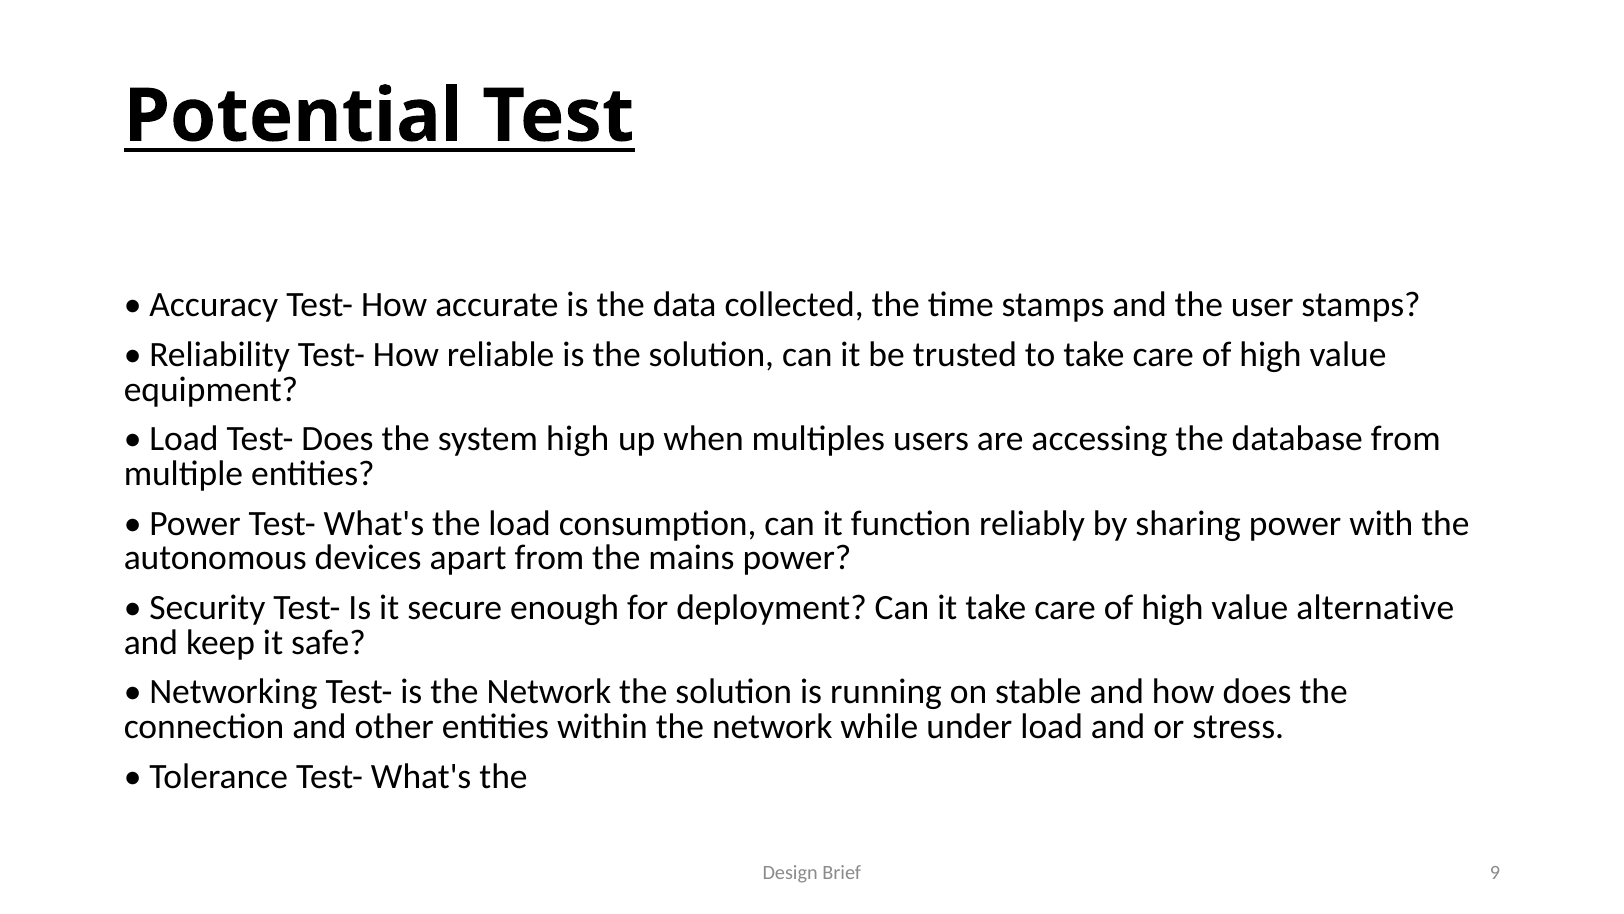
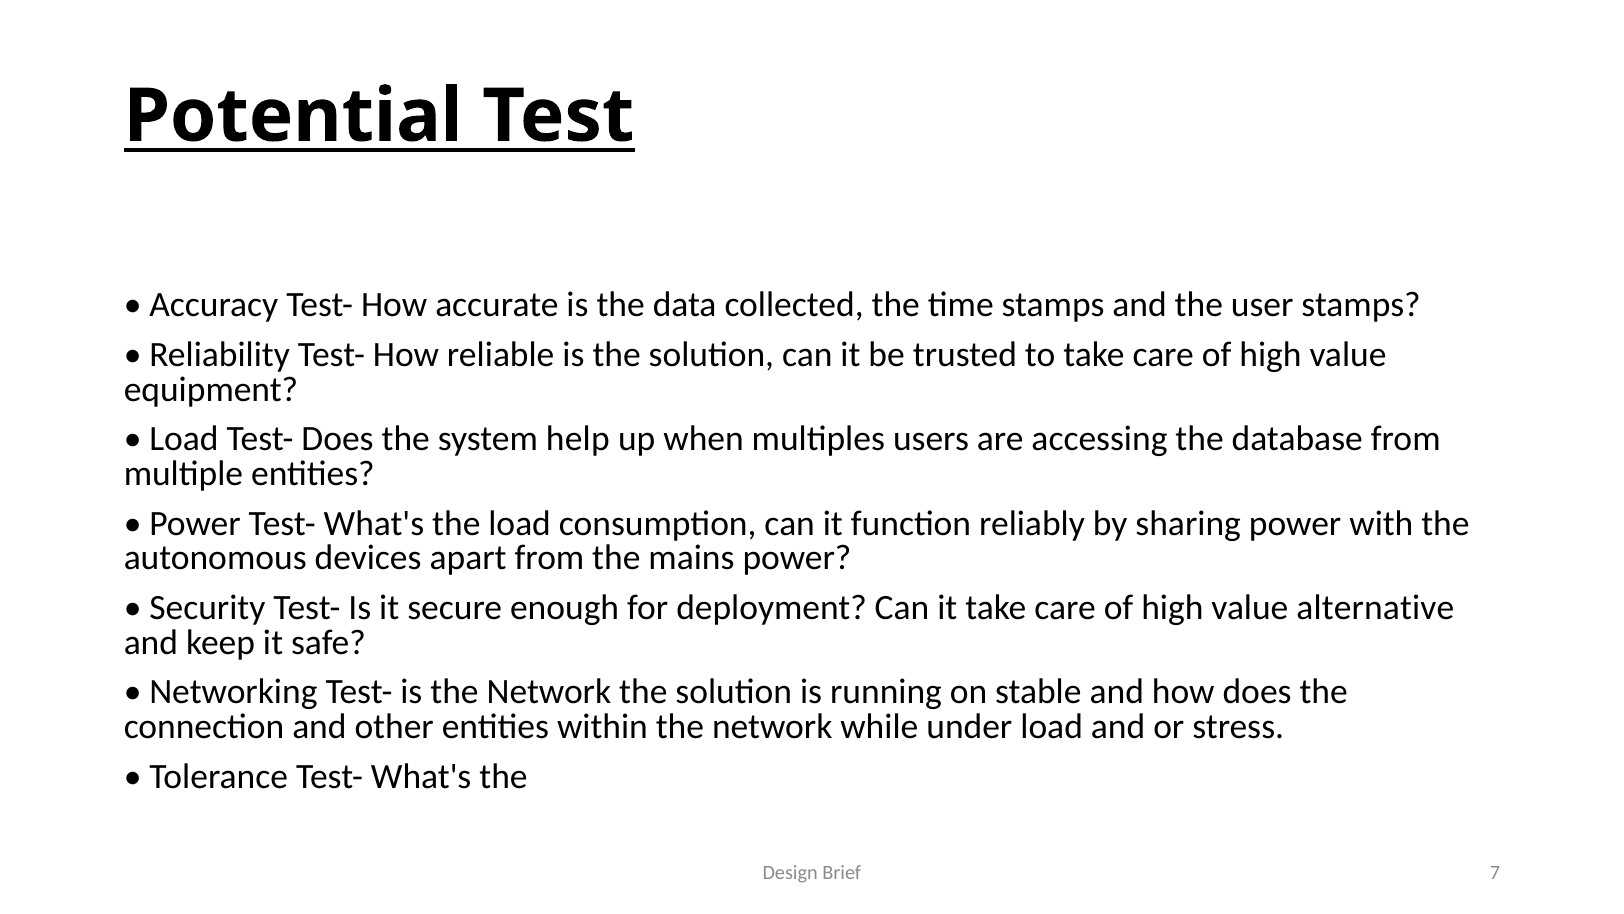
system high: high -> help
9: 9 -> 7
